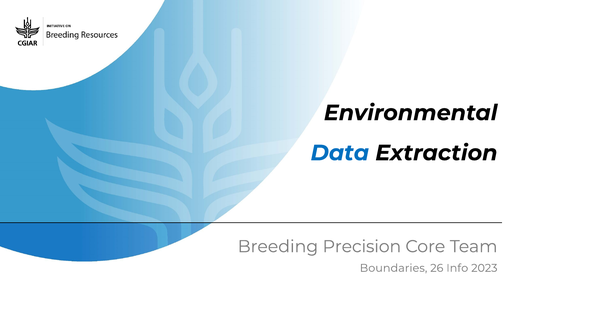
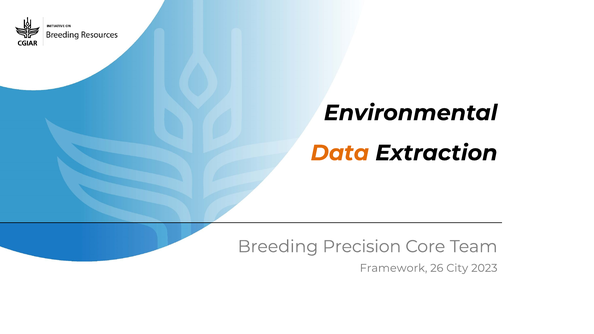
Data colour: blue -> orange
Boundaries: Boundaries -> Framework
Info: Info -> City
